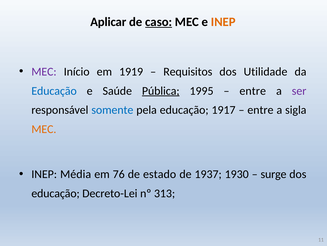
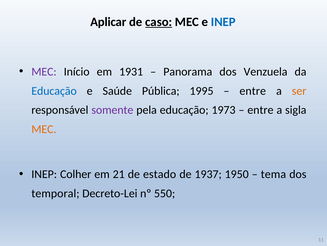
INEP at (223, 22) colour: orange -> blue
1919: 1919 -> 1931
Requisitos: Requisitos -> Panorama
Utilidade: Utilidade -> Venzuela
Pública underline: present -> none
ser colour: purple -> orange
somente colour: blue -> purple
1917: 1917 -> 1973
Média: Média -> Colher
76: 76 -> 21
1930: 1930 -> 1950
surge: surge -> tema
educação at (56, 193): educação -> temporal
313: 313 -> 550
